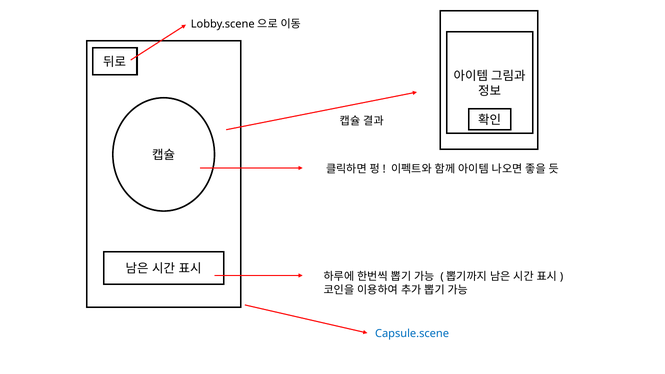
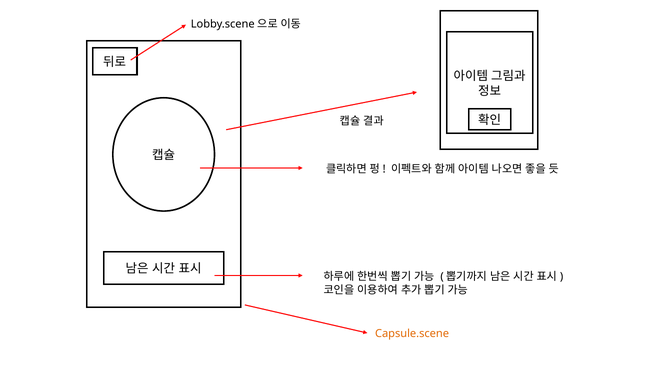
Capsule.scene colour: blue -> orange
